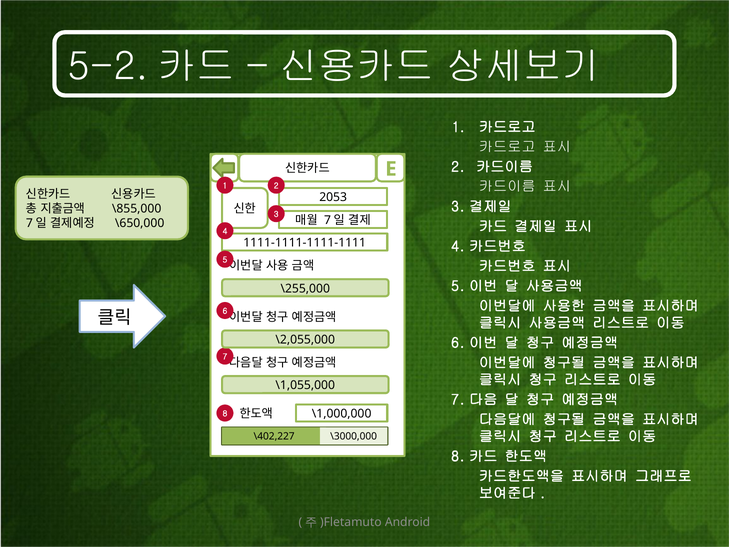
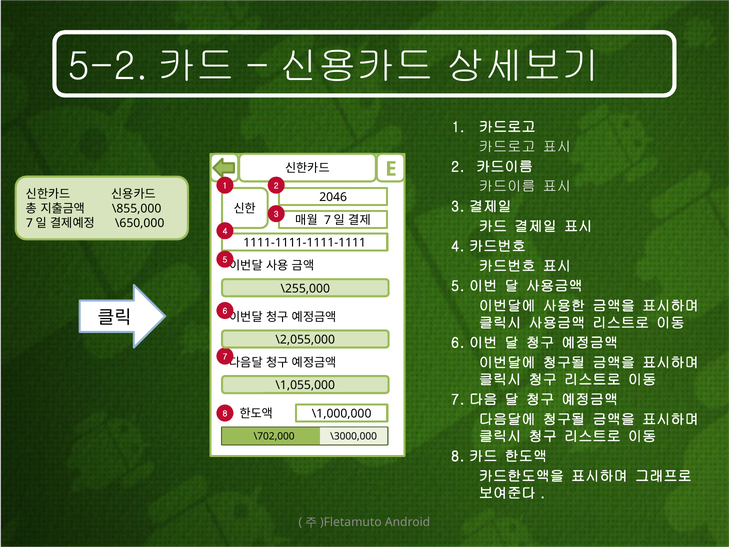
2053: 2053 -> 2046
\402,227: \402,227 -> \702,000
